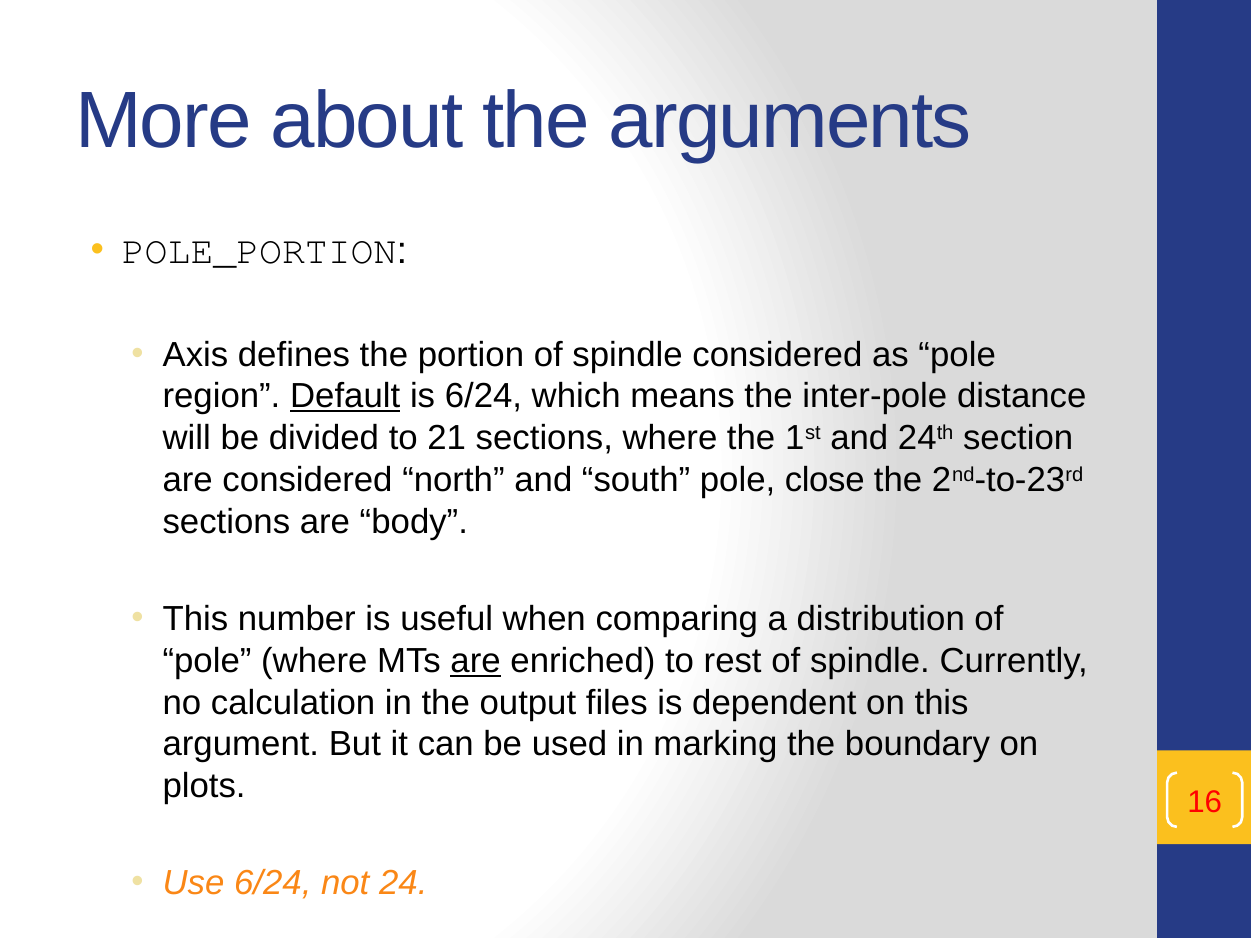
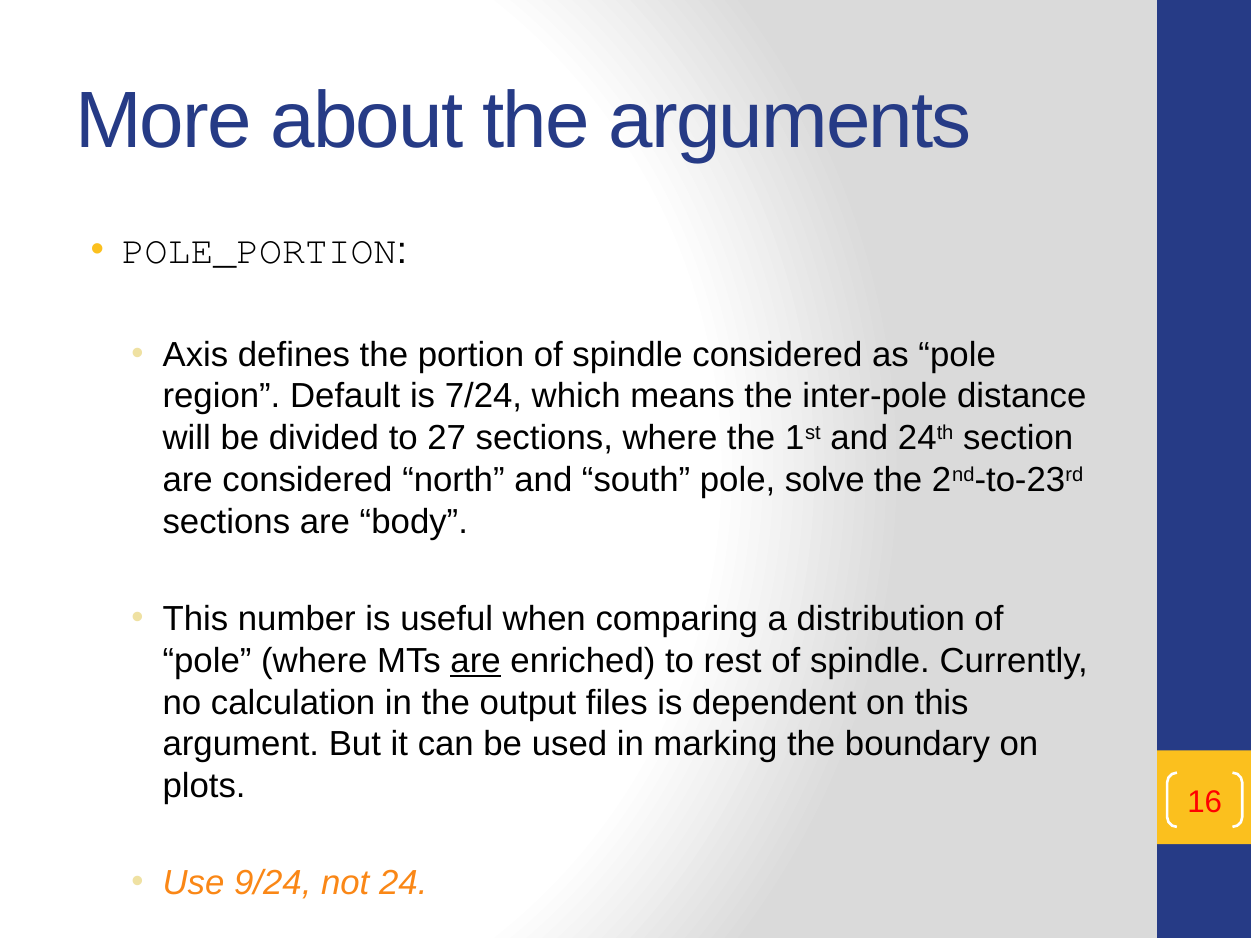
Default underline: present -> none
is 6/24: 6/24 -> 7/24
21: 21 -> 27
close: close -> solve
Use 6/24: 6/24 -> 9/24
